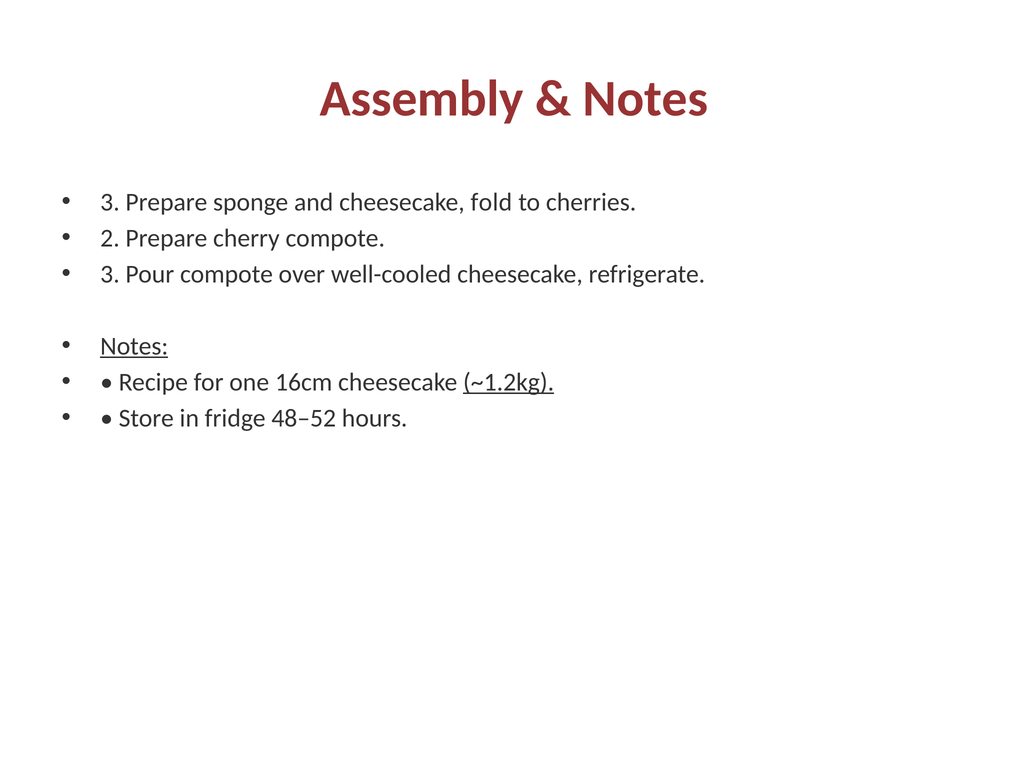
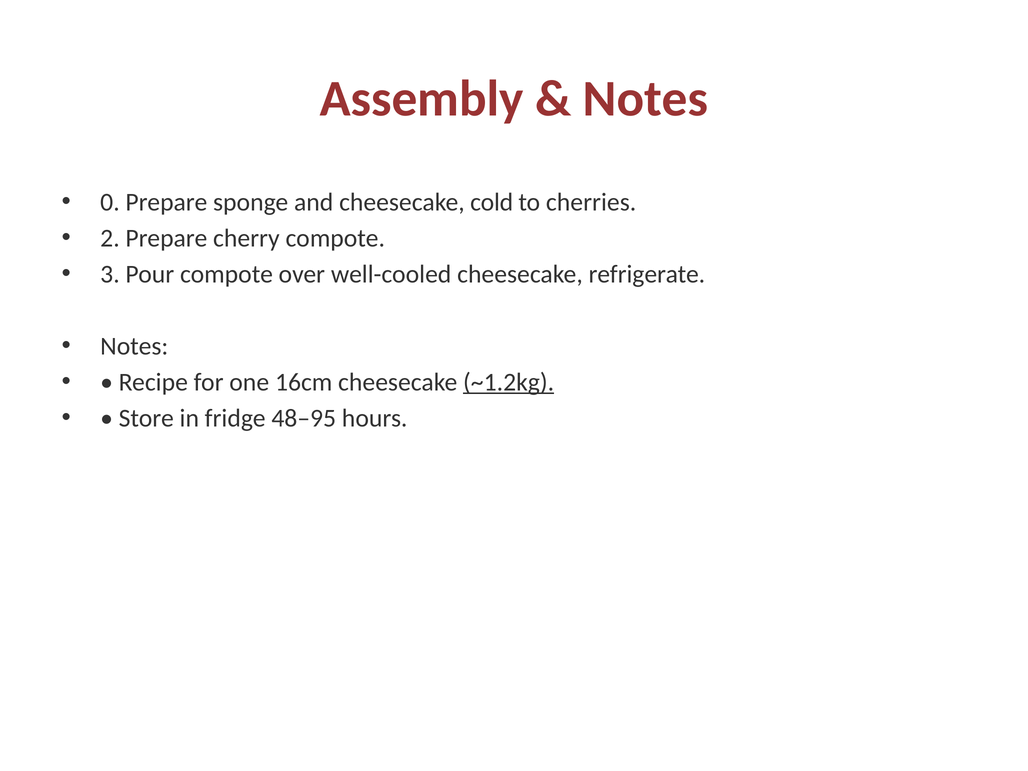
3 at (110, 202): 3 -> 0
fold: fold -> cold
Notes at (134, 346) underline: present -> none
48–52: 48–52 -> 48–95
